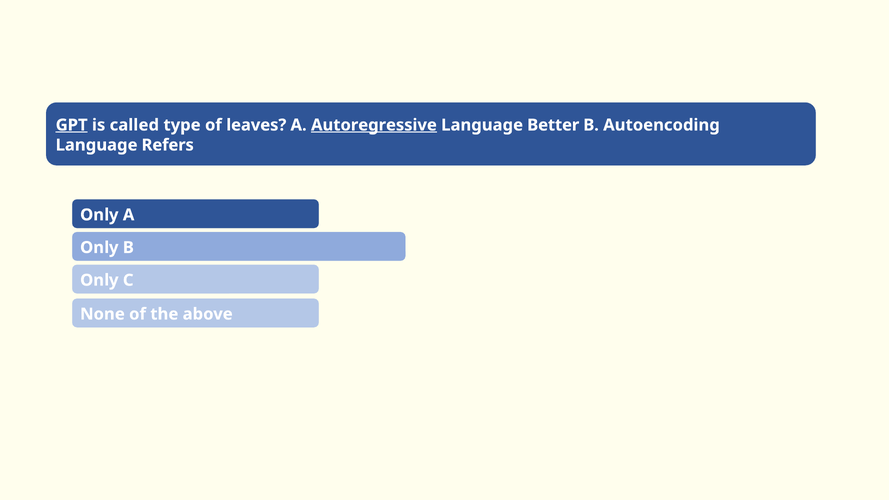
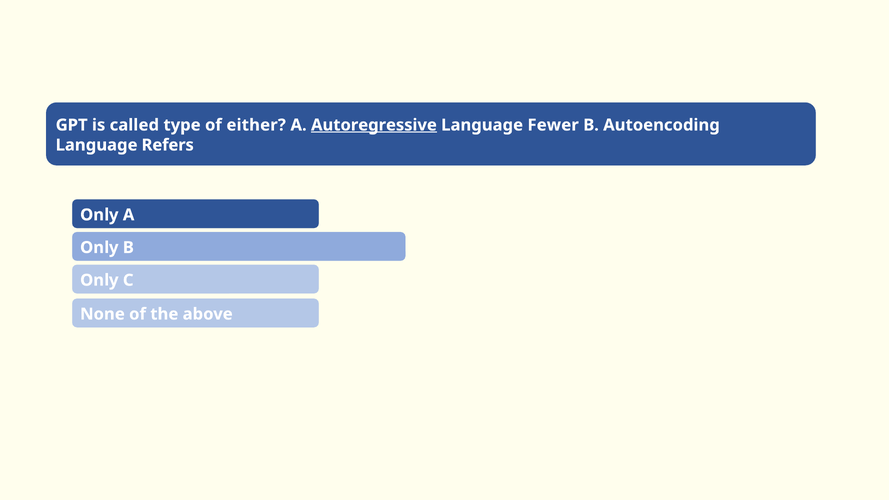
GPT underline: present -> none
leaves: leaves -> either
Better: Better -> Fewer
